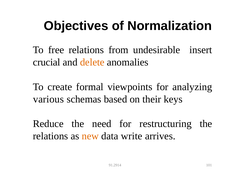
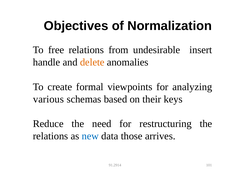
crucial: crucial -> handle
new colour: orange -> blue
write: write -> those
